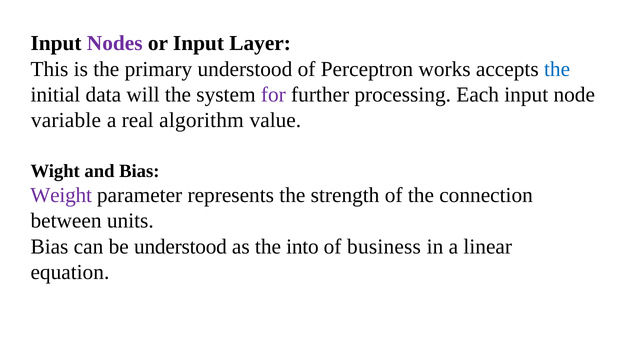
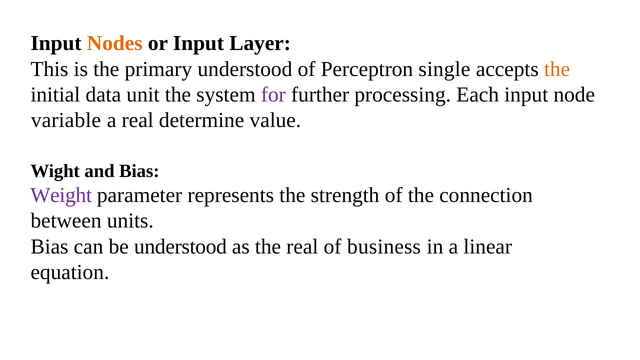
Nodes colour: purple -> orange
works: works -> single
the at (557, 69) colour: blue -> orange
will: will -> unit
algorithm: algorithm -> determine
the into: into -> real
